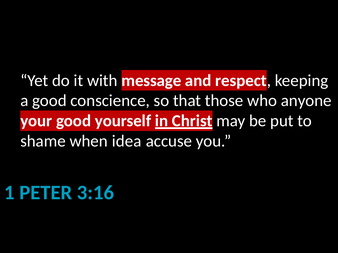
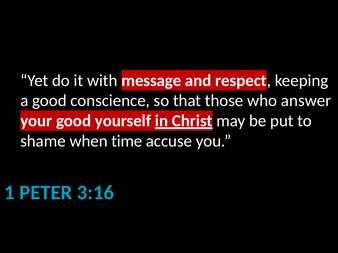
anyone: anyone -> answer
idea: idea -> time
